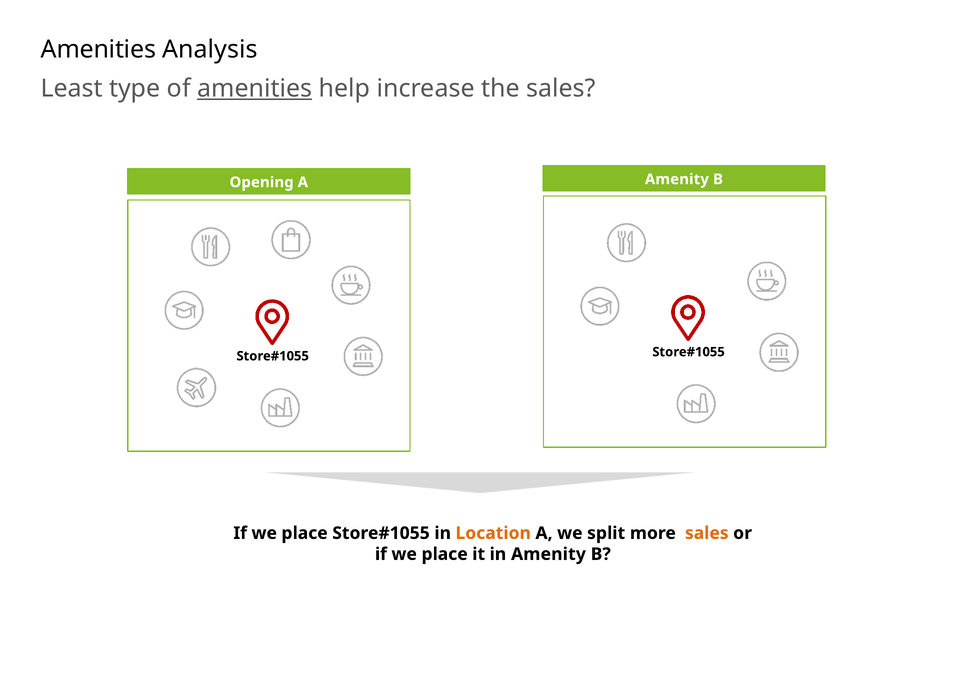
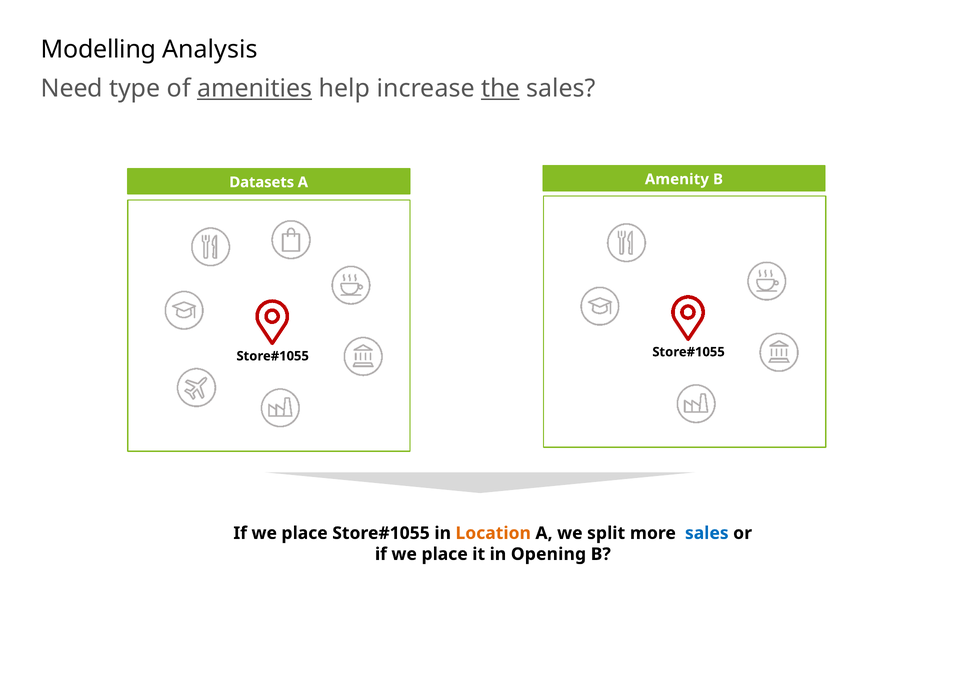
Amenities at (98, 50): Amenities -> Modelling
Least: Least -> Need
the underline: none -> present
Opening: Opening -> Datasets
sales at (707, 533) colour: orange -> blue
in Amenity: Amenity -> Opening
